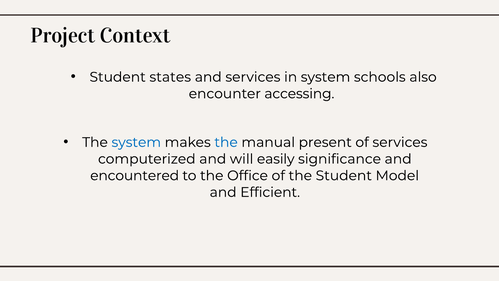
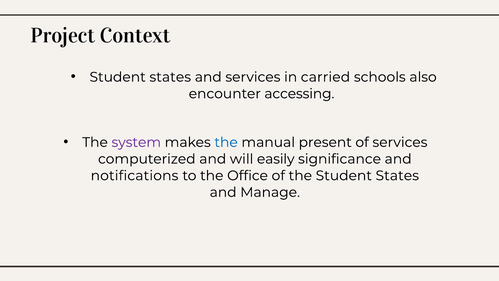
in system: system -> carried
system at (136, 142) colour: blue -> purple
encountered: encountered -> notifications
the Student Model: Model -> States
Efficient: Efficient -> Manage
